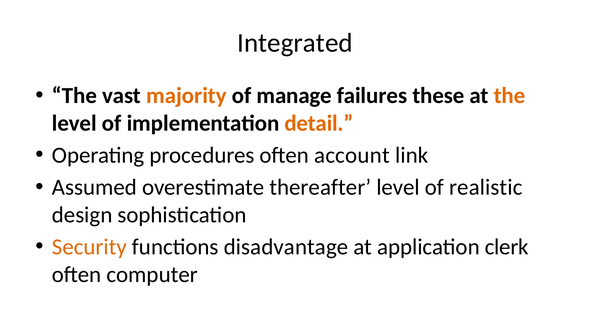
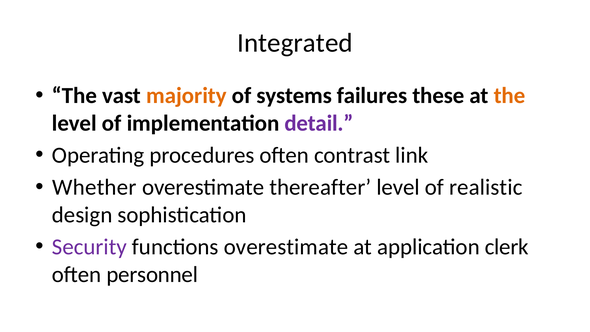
manage: manage -> systems
detail colour: orange -> purple
account: account -> contrast
Assumed: Assumed -> Whether
Security colour: orange -> purple
functions disadvantage: disadvantage -> overestimate
computer: computer -> personnel
